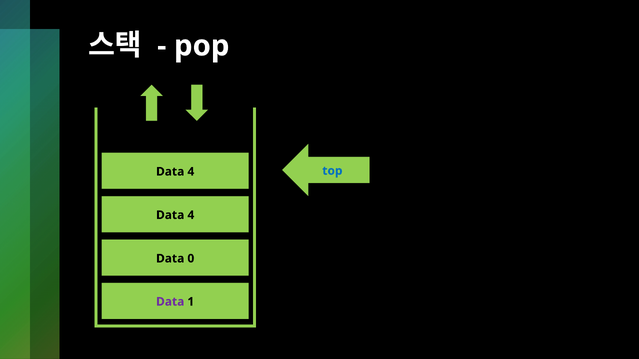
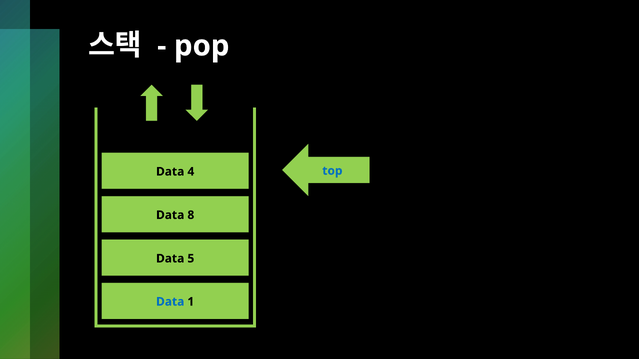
4 at (191, 215): 4 -> 8
0: 0 -> 5
Data at (170, 302) colour: purple -> blue
